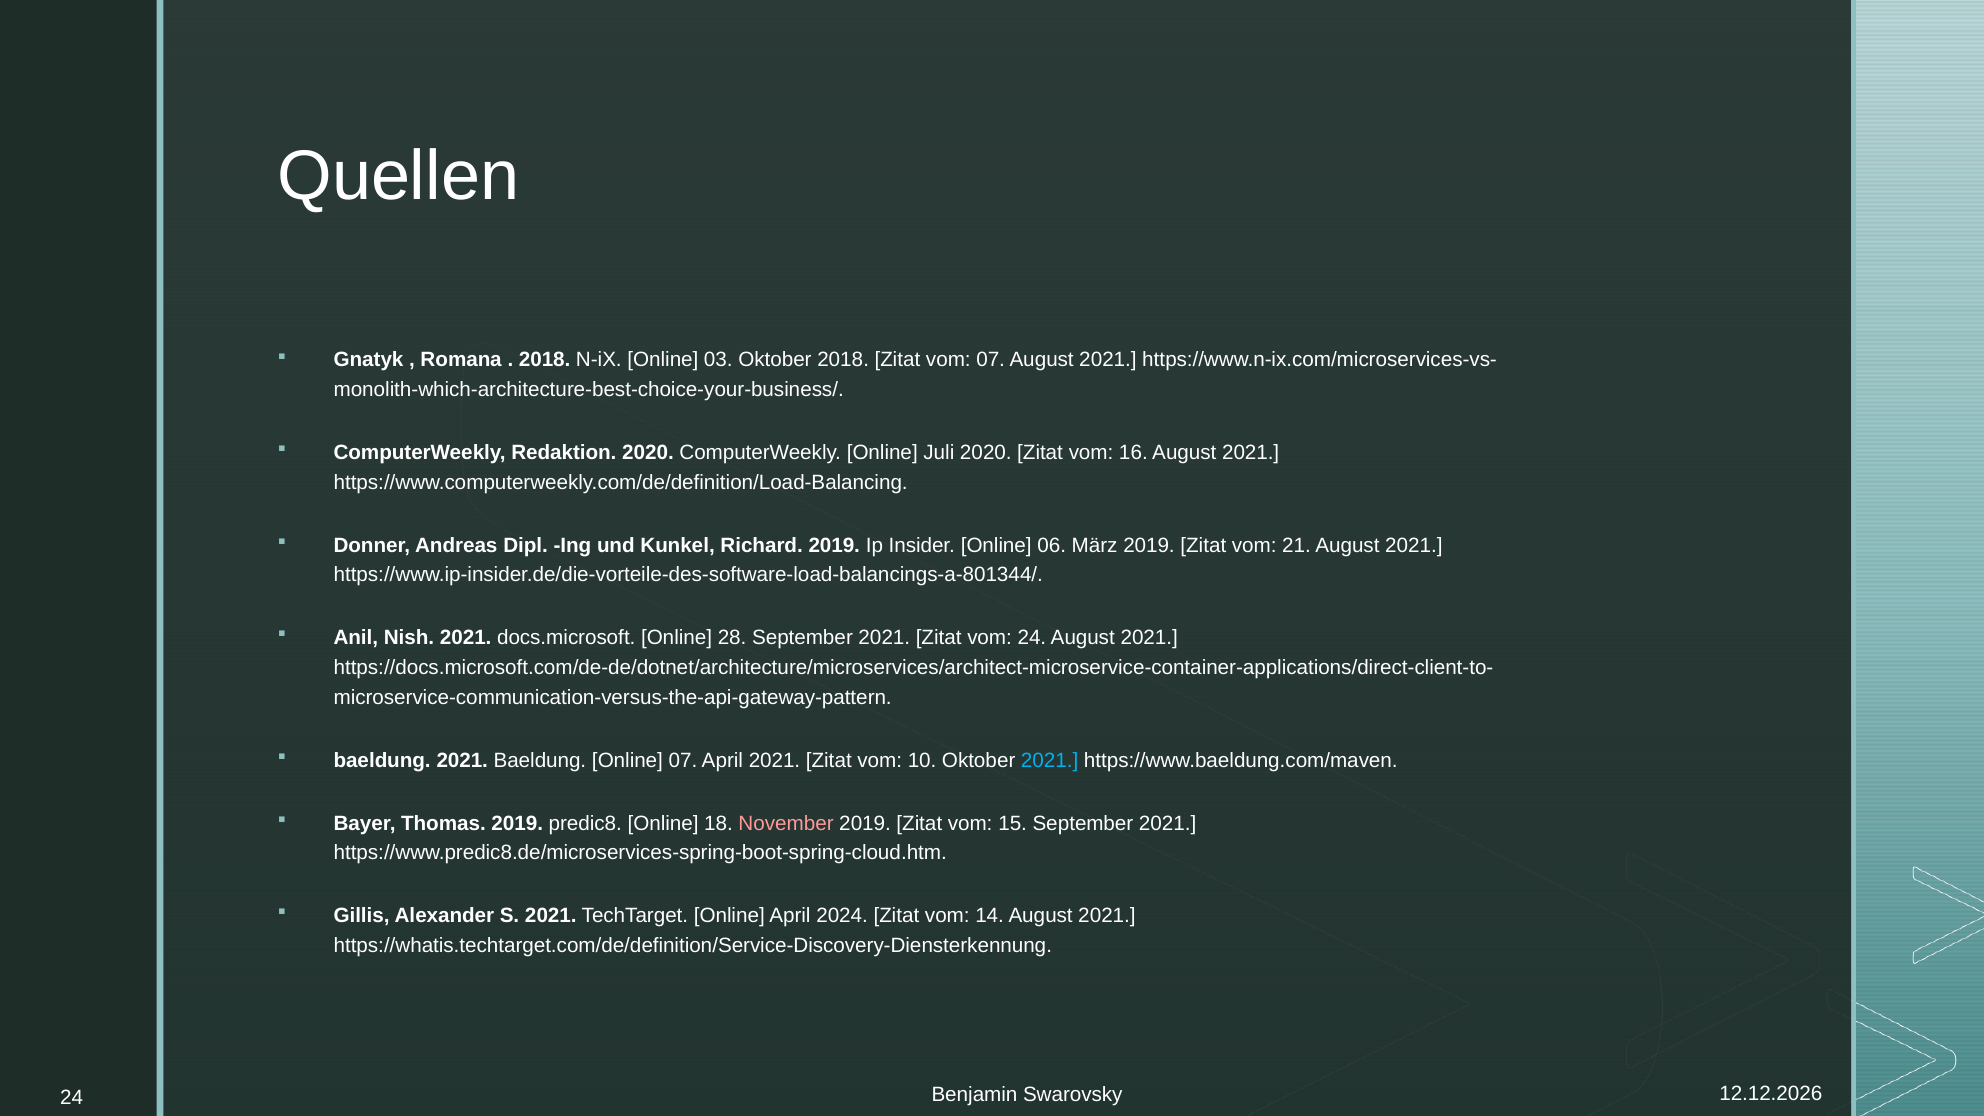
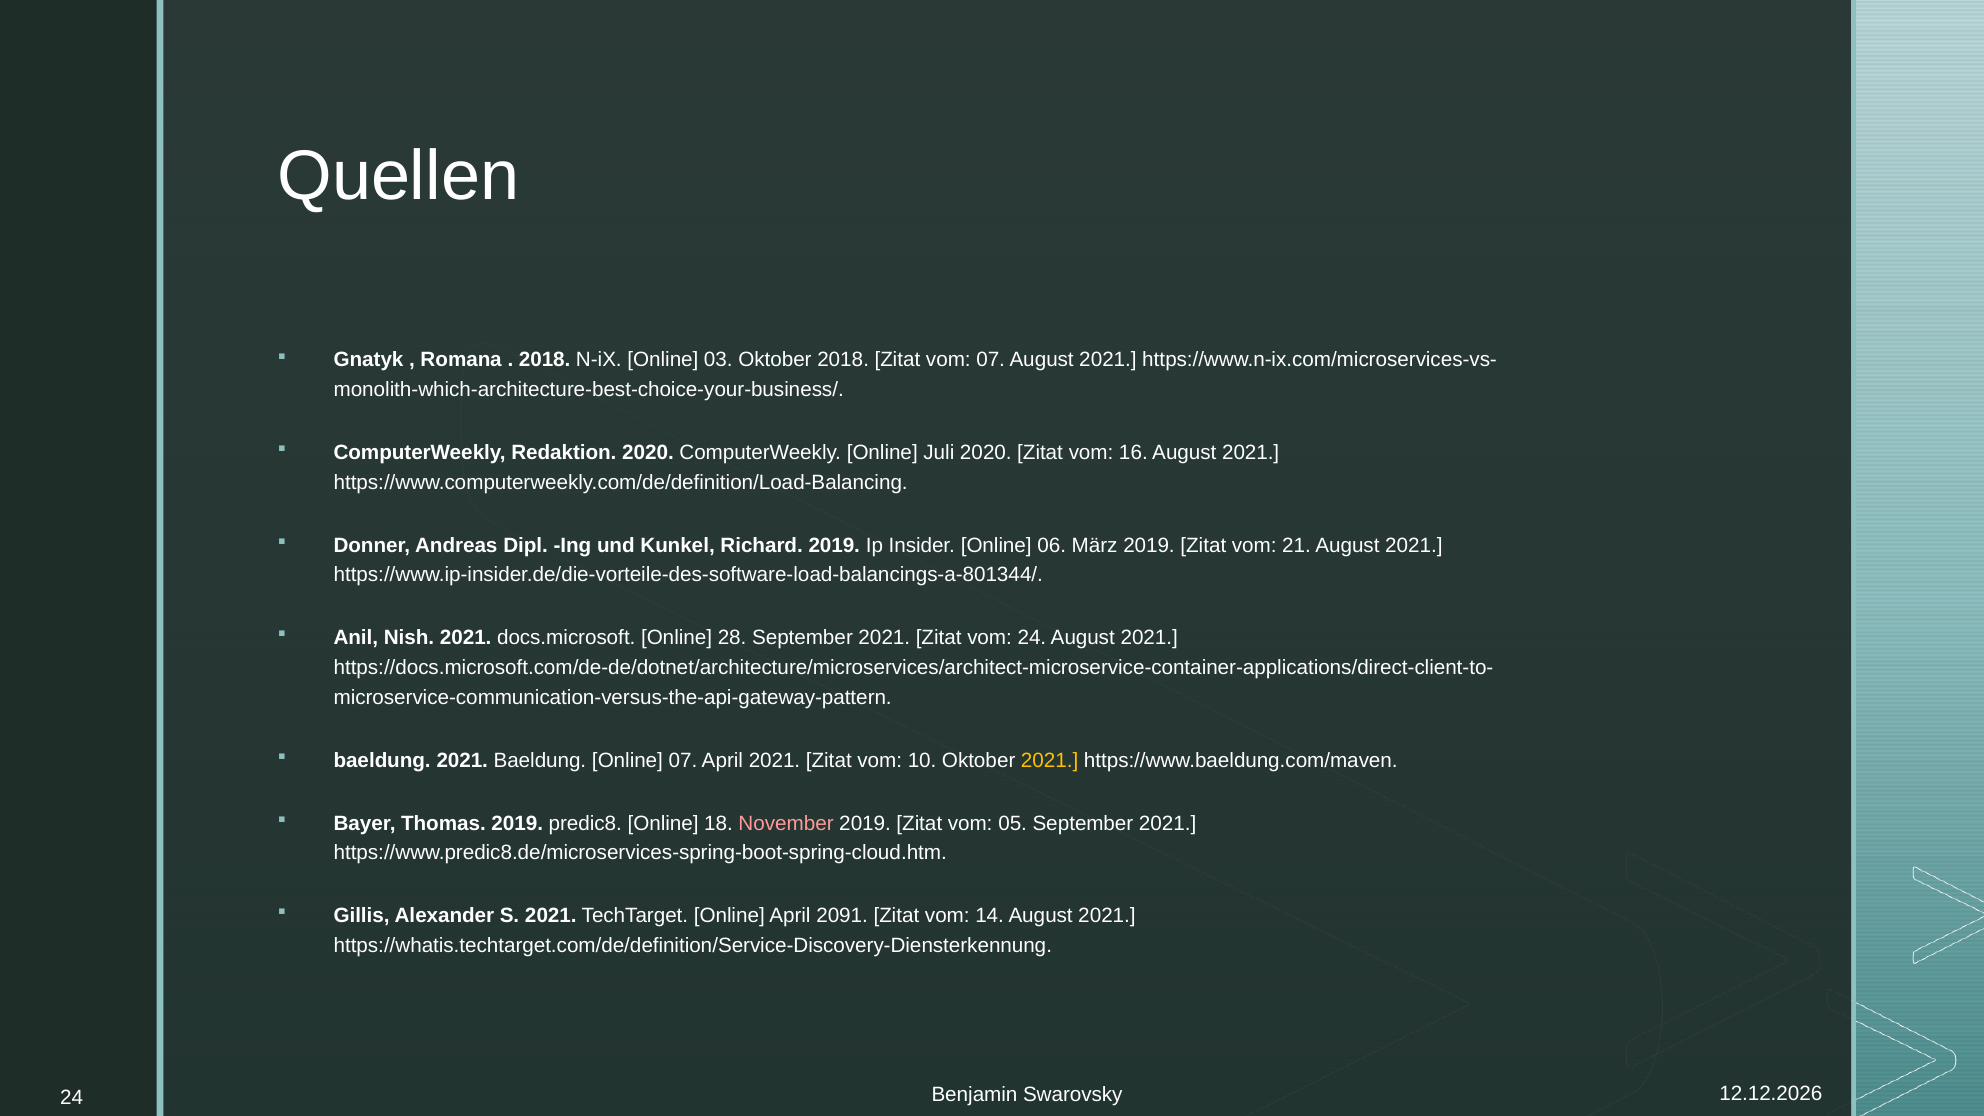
2021 at (1050, 760) colour: light blue -> yellow
15: 15 -> 05
2024: 2024 -> 2091
